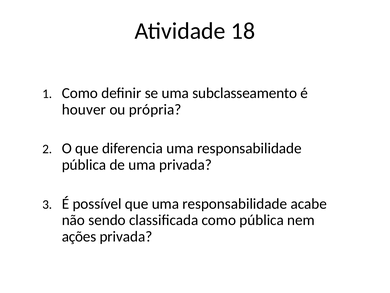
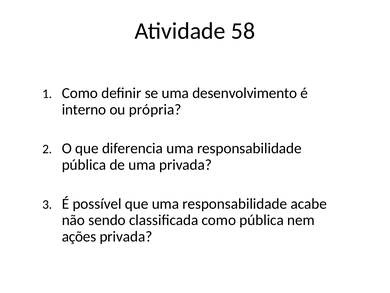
18: 18 -> 58
subclasseamento: subclasseamento -> desenvolvimento
houver: houver -> interno
